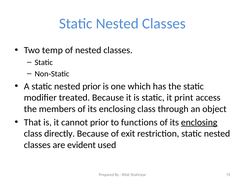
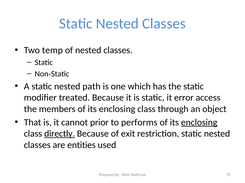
nested prior: prior -> path
print: print -> error
functions: functions -> performs
directly underline: none -> present
evident: evident -> entities
